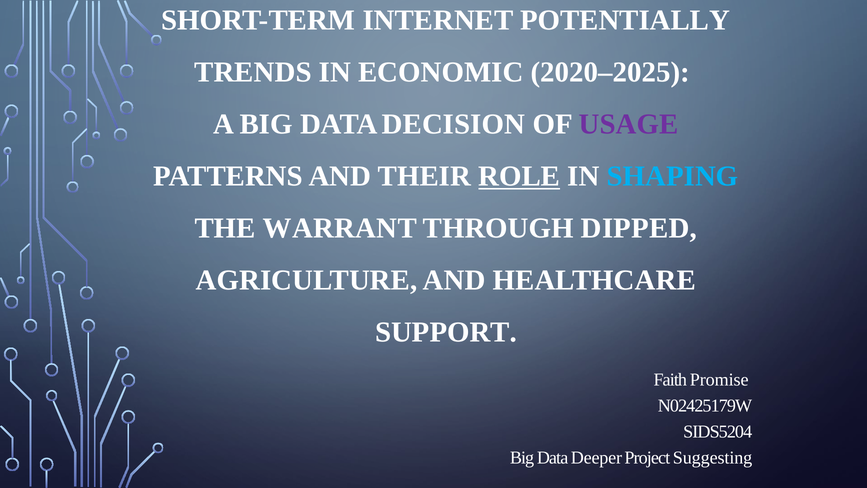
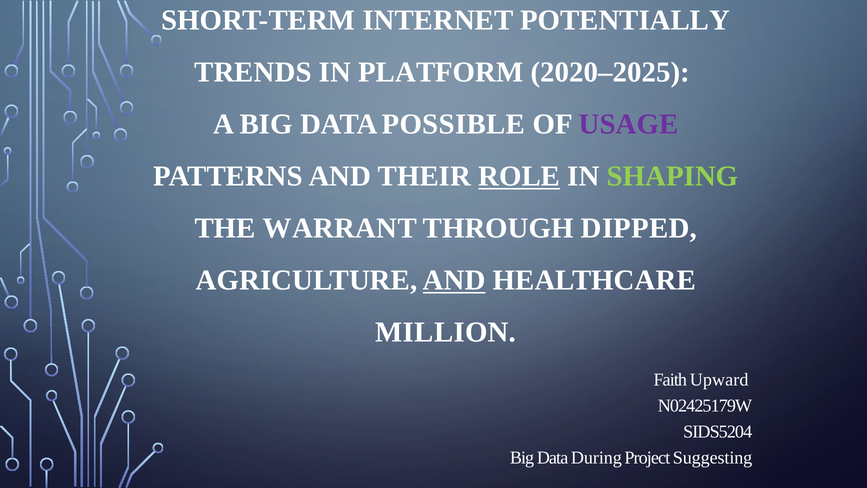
ECONOMIC: ECONOMIC -> PLATFORM
DECISION: DECISION -> POSSIBLE
SHAPING colour: light blue -> light green
AND at (454, 280) underline: none -> present
SUPPORT: SUPPORT -> MILLION
Promise: Promise -> Upward
Deeper: Deeper -> During
